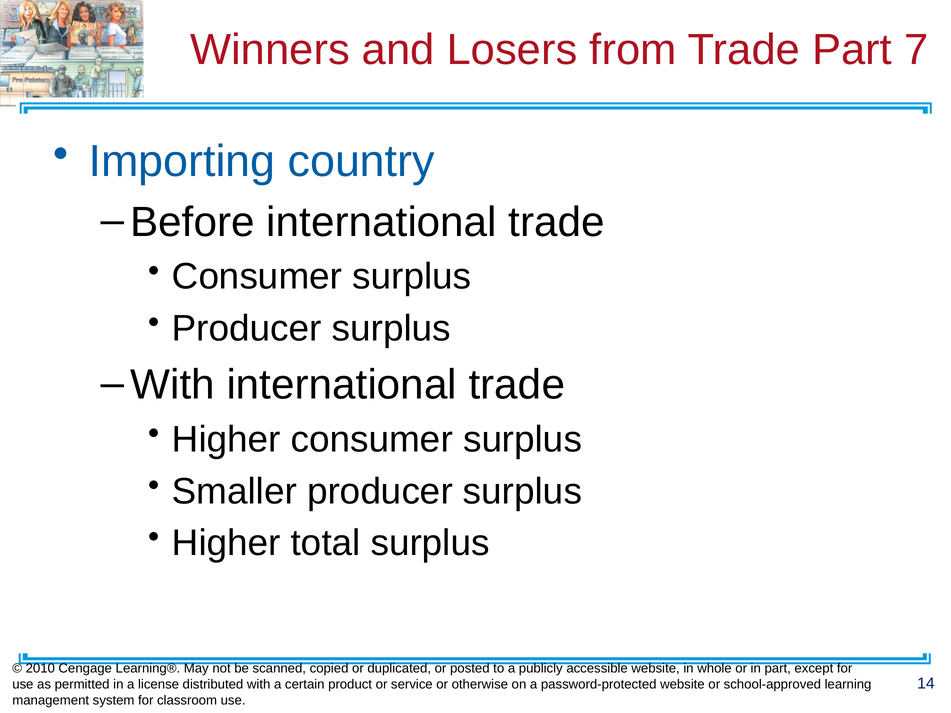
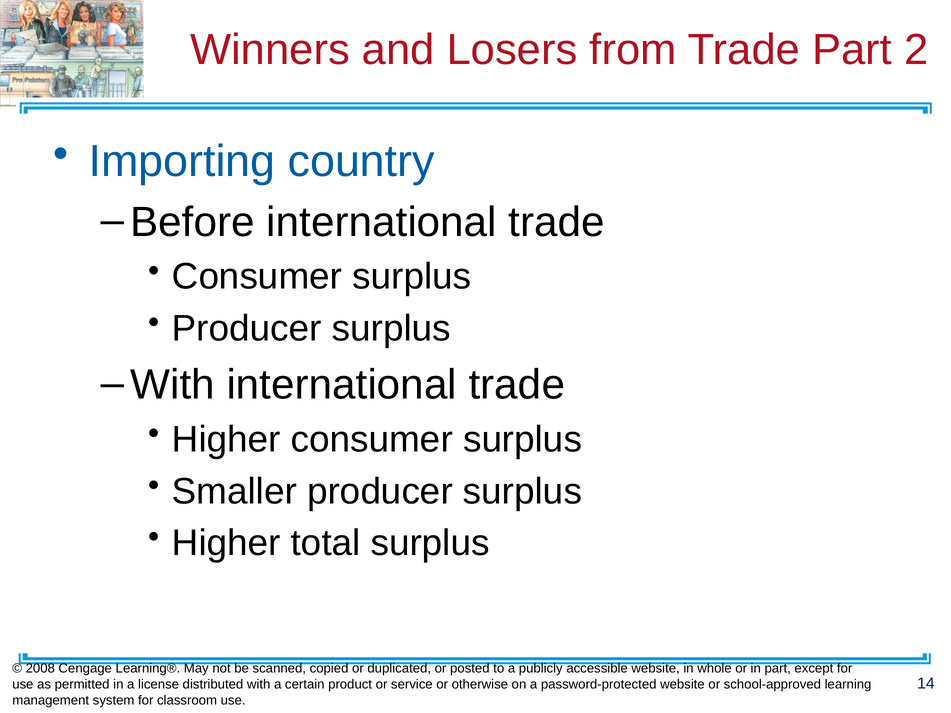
7: 7 -> 2
2010: 2010 -> 2008
